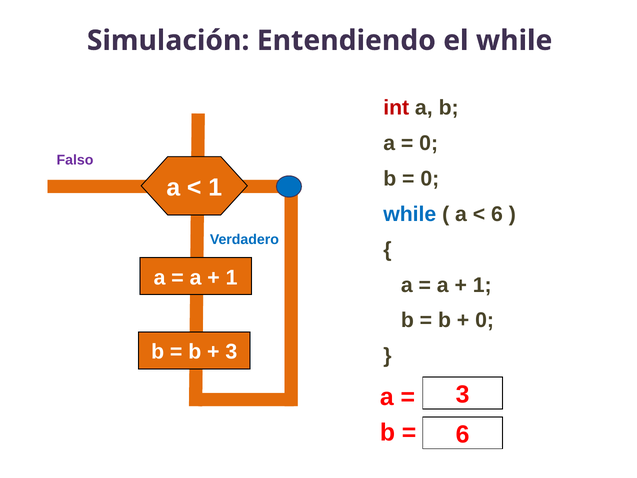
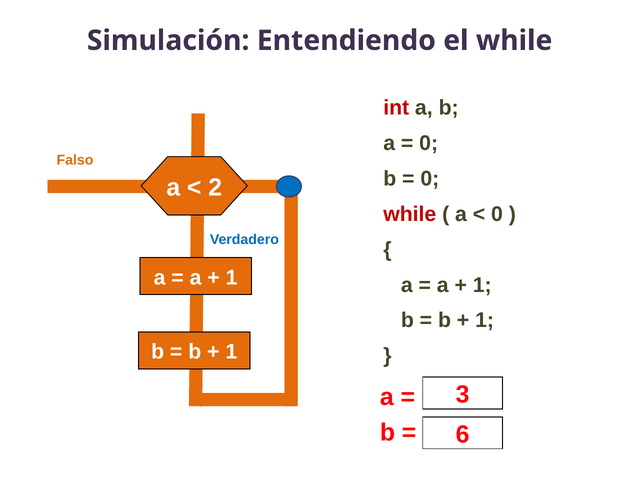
Falso colour: purple -> orange
1 at (215, 187): 1 -> 2
while at (410, 214) colour: blue -> red
6 at (497, 214): 6 -> 0
0 at (485, 320): 0 -> 1
3 at (231, 352): 3 -> 1
